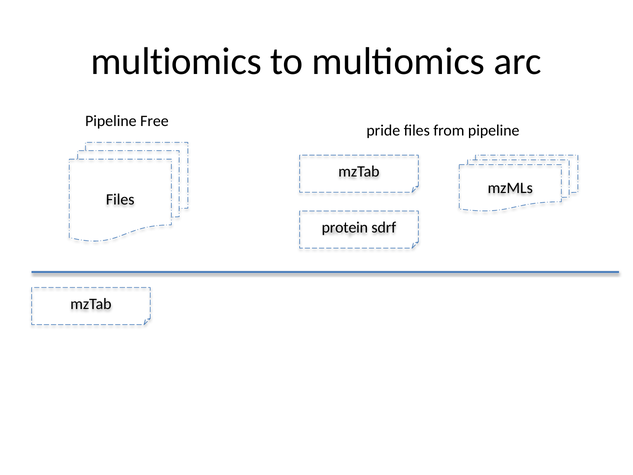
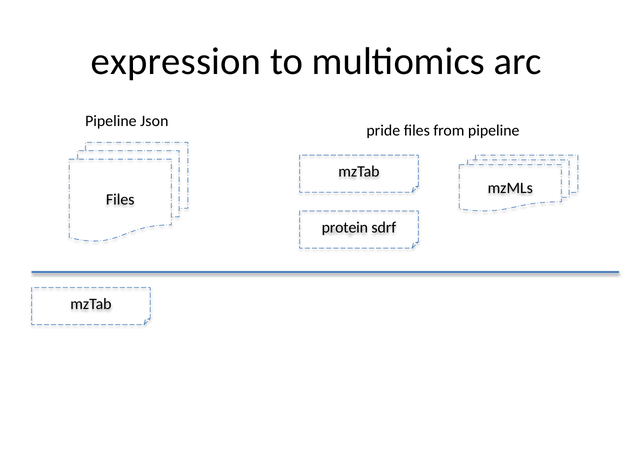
multiomics at (176, 61): multiomics -> expression
Free: Free -> Json
